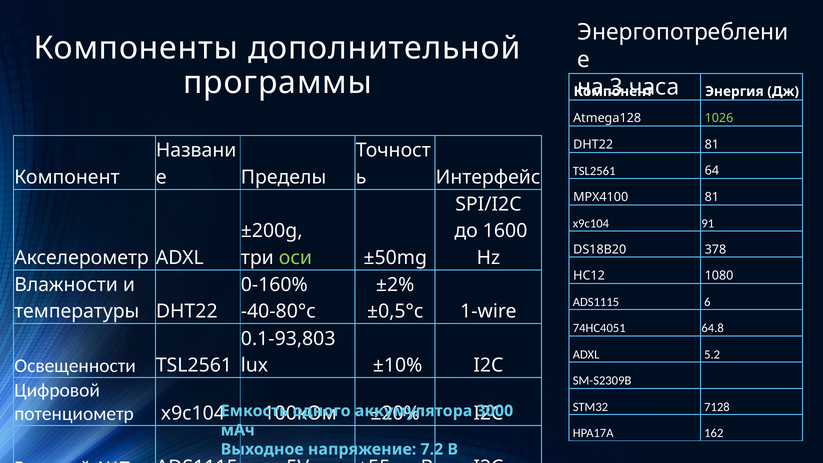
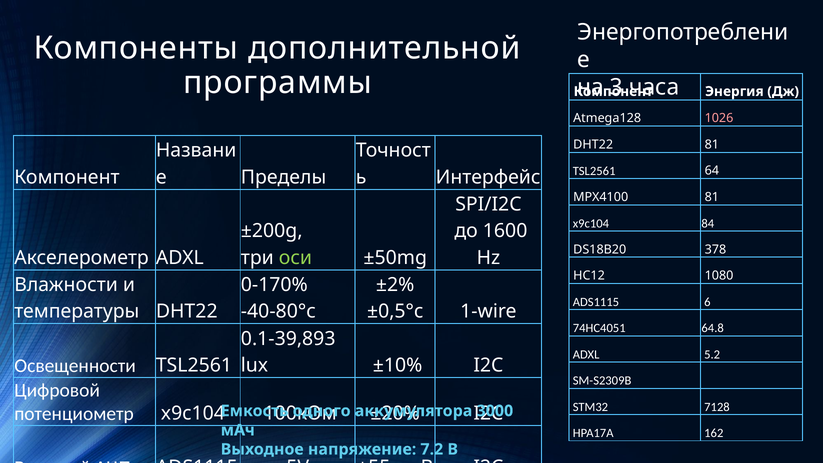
1026 colour: light green -> pink
91: 91 -> 84
0-160%: 0-160% -> 0-170%
0.1-93,803: 0.1-93,803 -> 0.1-39,893
